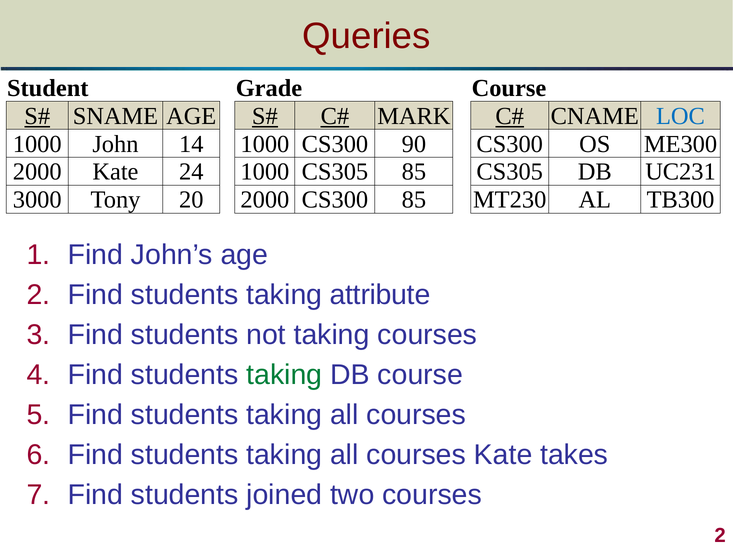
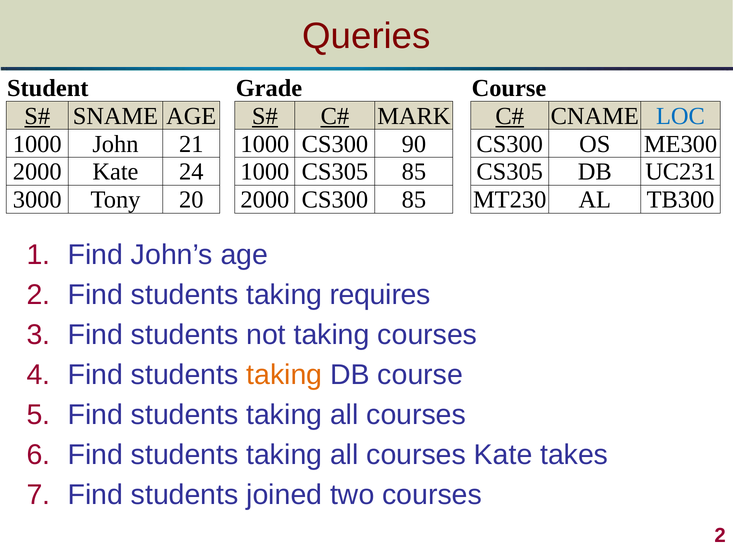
14: 14 -> 21
attribute: attribute -> requires
taking at (284, 375) colour: green -> orange
